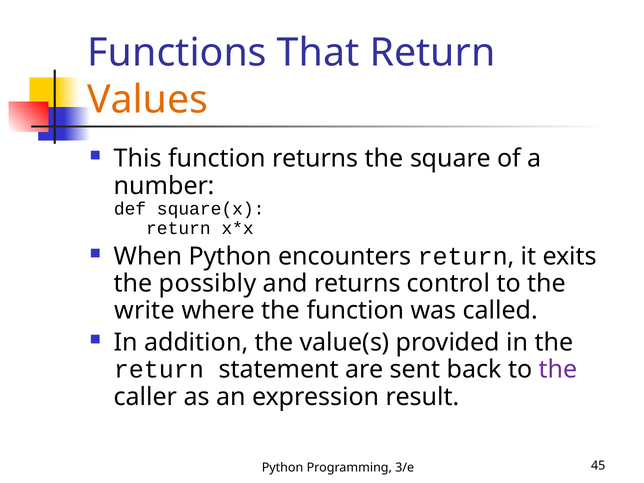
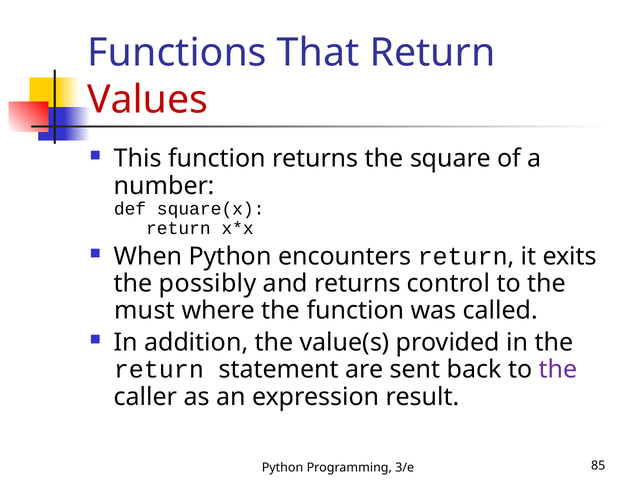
Values colour: orange -> red
write: write -> must
45: 45 -> 85
